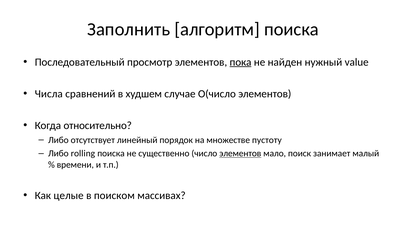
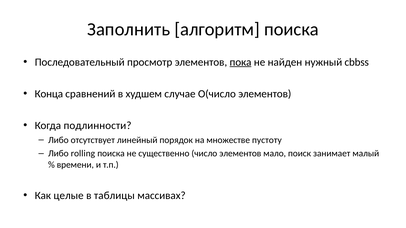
value: value -> cbbss
Числа: Числа -> Конца
относительно: относительно -> подлинности
элементов at (240, 154) underline: present -> none
поиском: поиском -> таблицы
